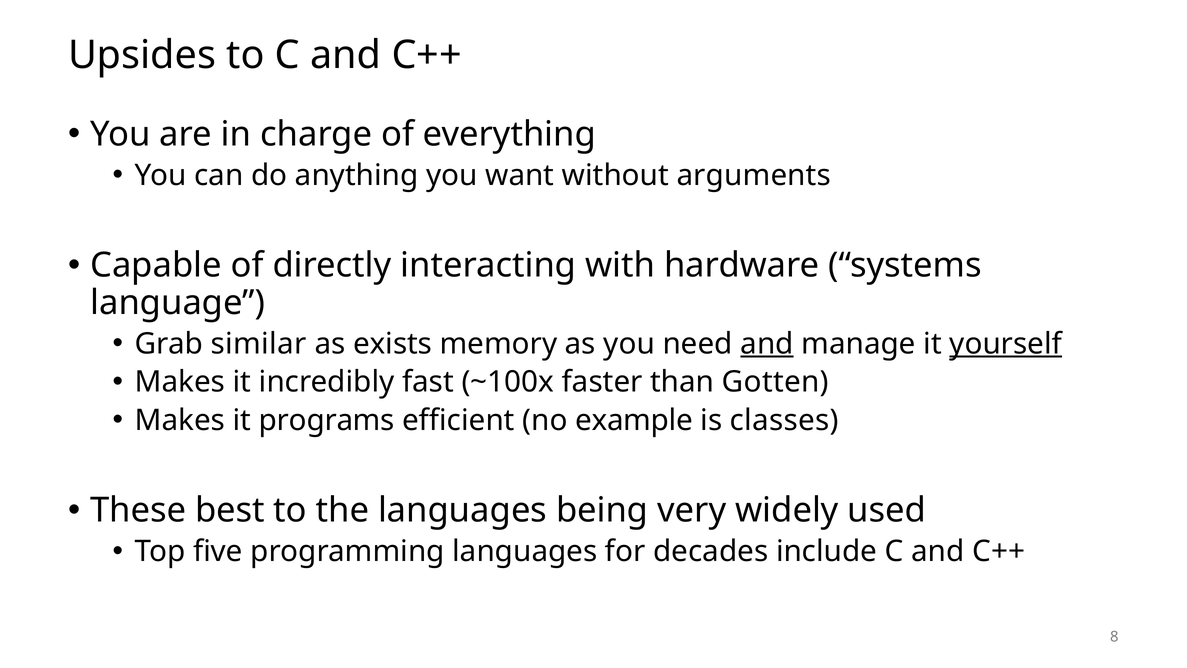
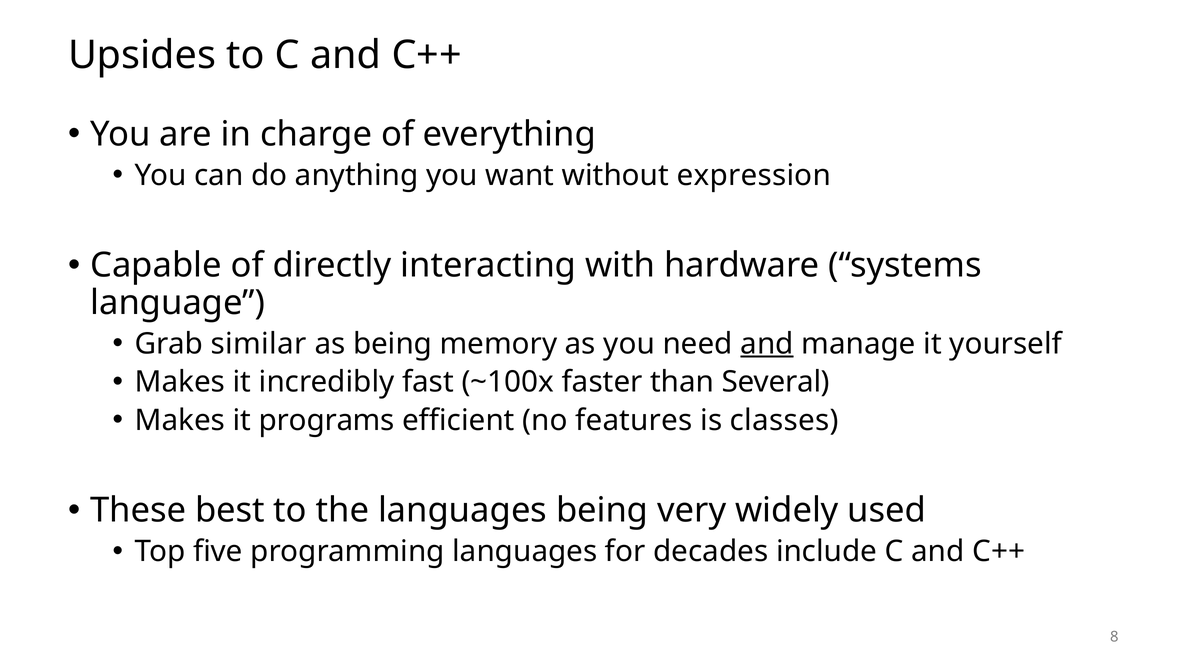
arguments: arguments -> expression
as exists: exists -> being
yourself underline: present -> none
Gotten: Gotten -> Several
example: example -> features
